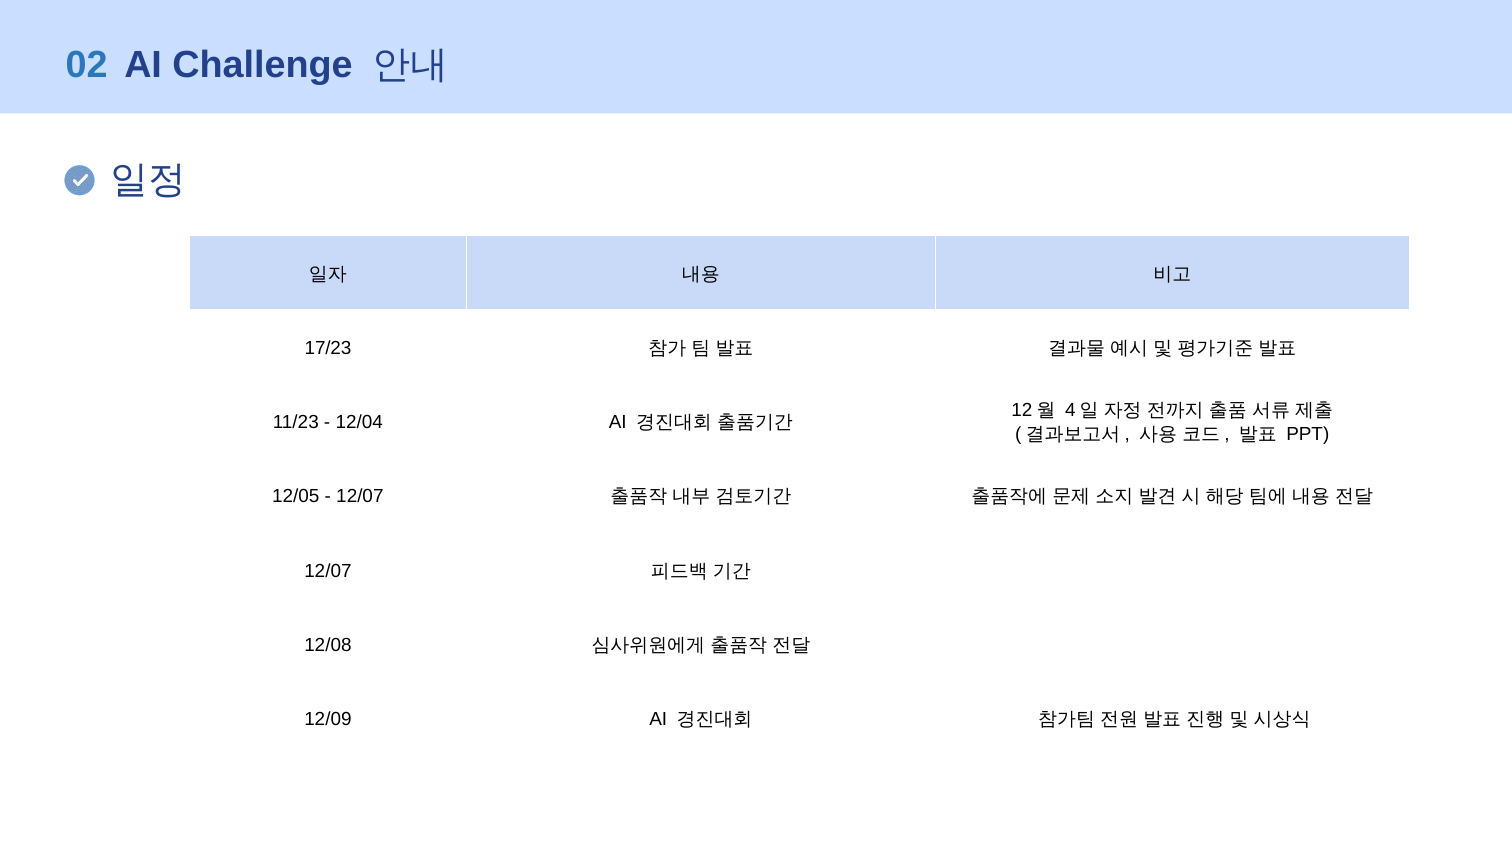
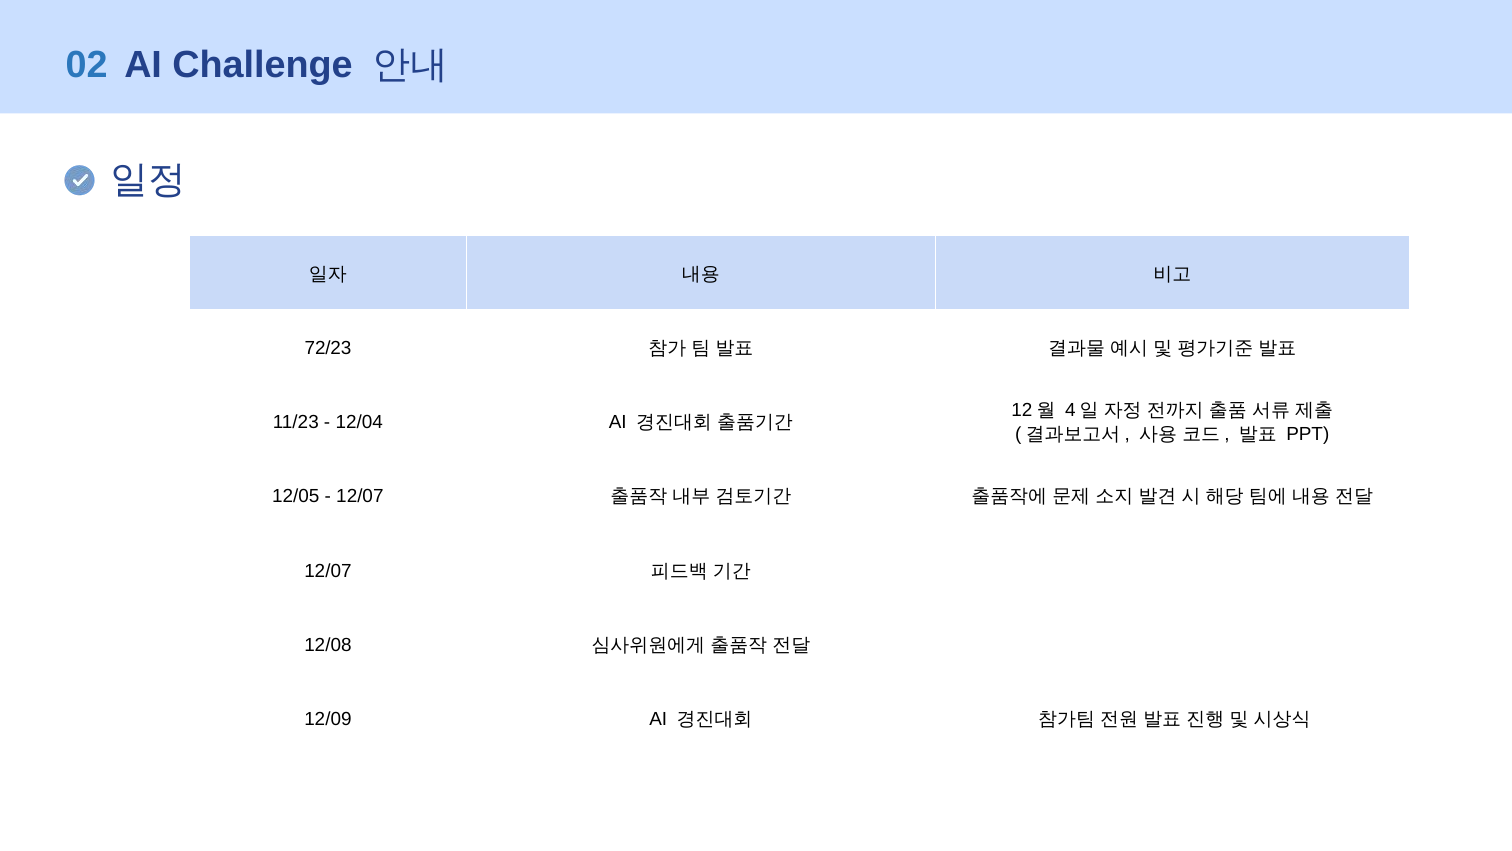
17/23: 17/23 -> 72/23
